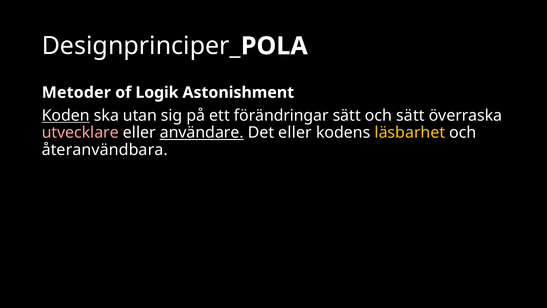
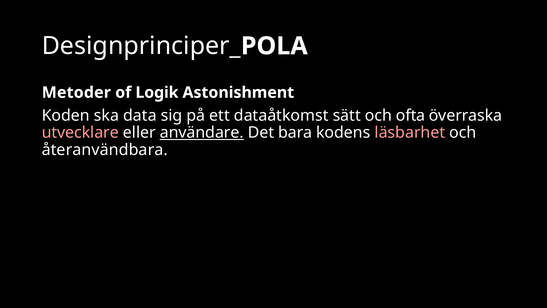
Koden underline: present -> none
utan: utan -> data
förändringar: förändringar -> dataåtkomst
och sätt: sätt -> ofta
Det eller: eller -> bara
läsbarhet colour: yellow -> pink
